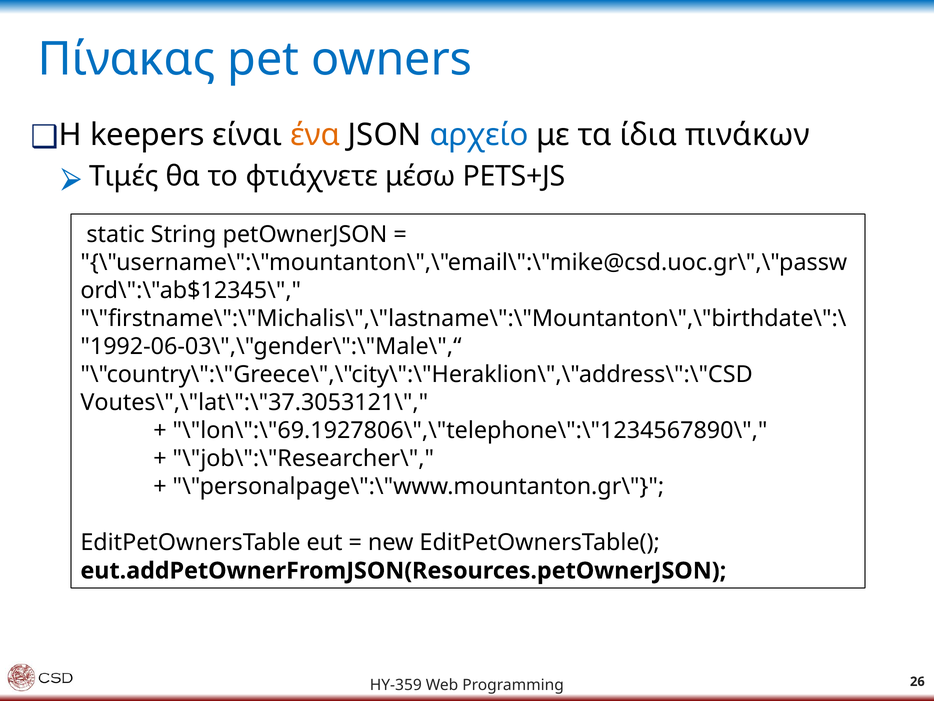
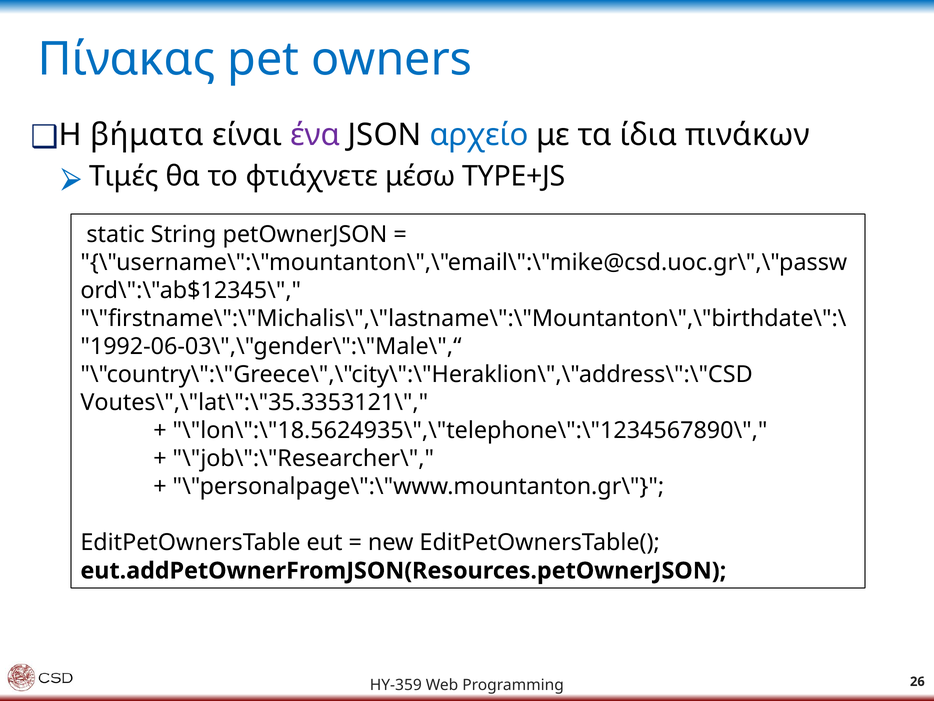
keepers: keepers -> βήματα
ένα colour: orange -> purple
PETS+JS: PETS+JS -> TYPE+JS
Voutes\",\"lat\":\"37.3053121\: Voutes\",\"lat\":\"37.3053121\ -> Voutes\",\"lat\":\"35.3353121\
\"lon\":\"69.1927806\",\"telephone\":\"1234567890\: \"lon\":\"69.1927806\",\"telephone\":\"1234567890\ -> \"lon\":\"18.5624935\",\"telephone\":\"1234567890\
